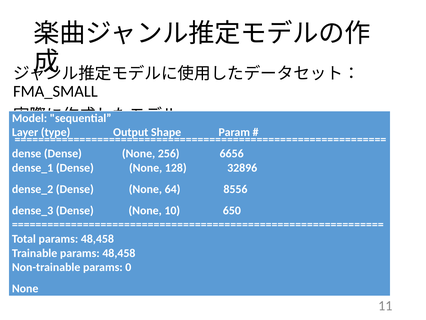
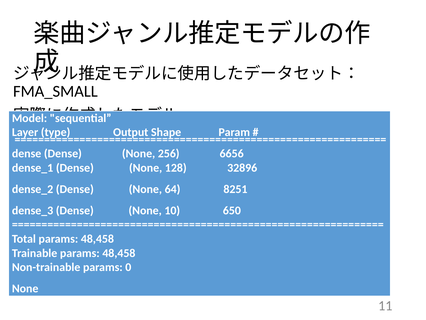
8556: 8556 -> 8251
